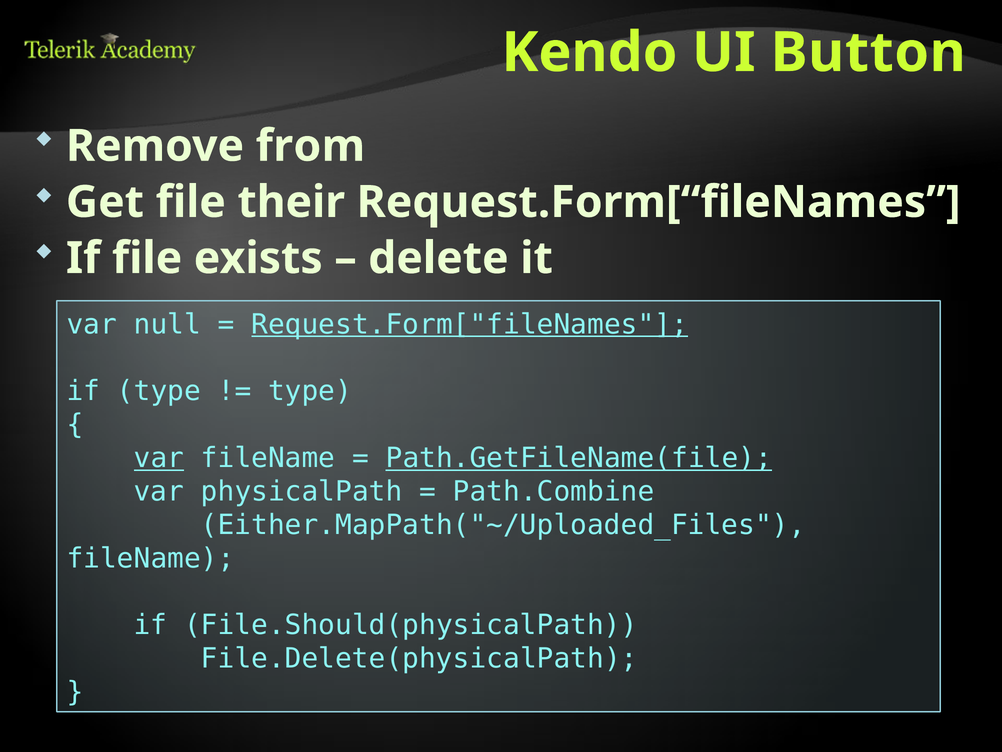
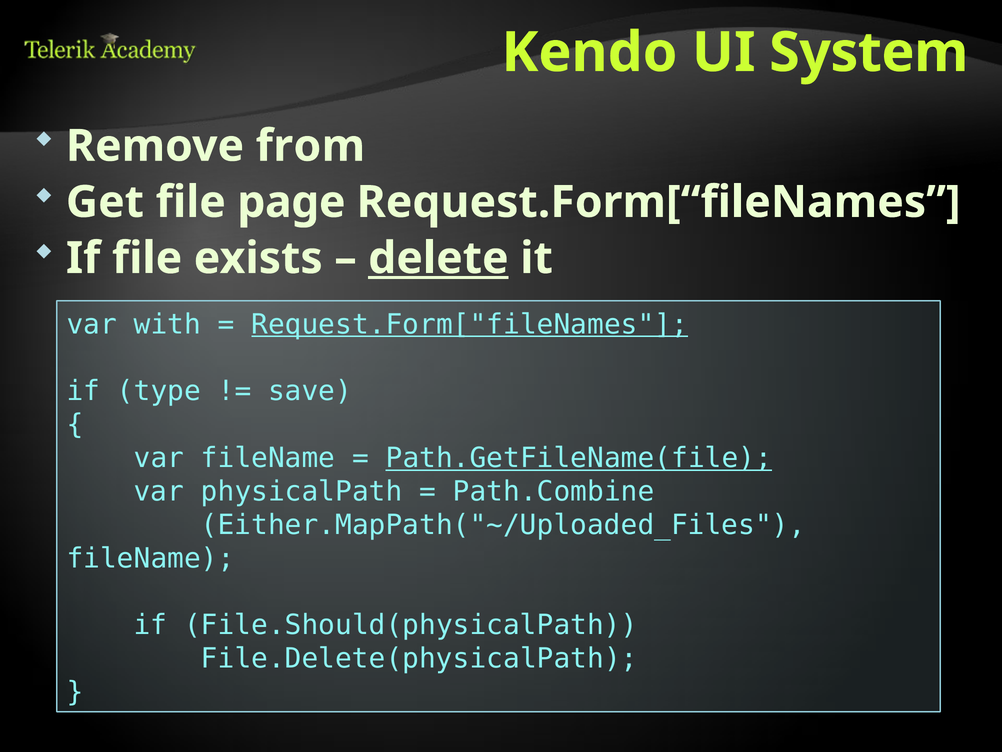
Button: Button -> System
their: their -> page
delete underline: none -> present
null: null -> with
type at (310, 391): type -> save
var at (159, 458) underline: present -> none
